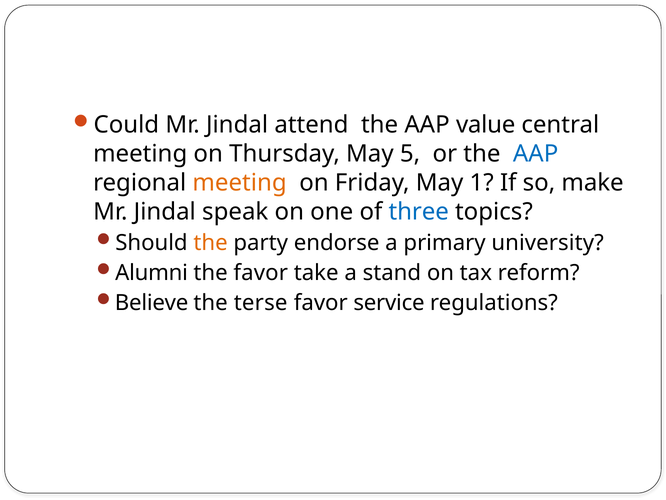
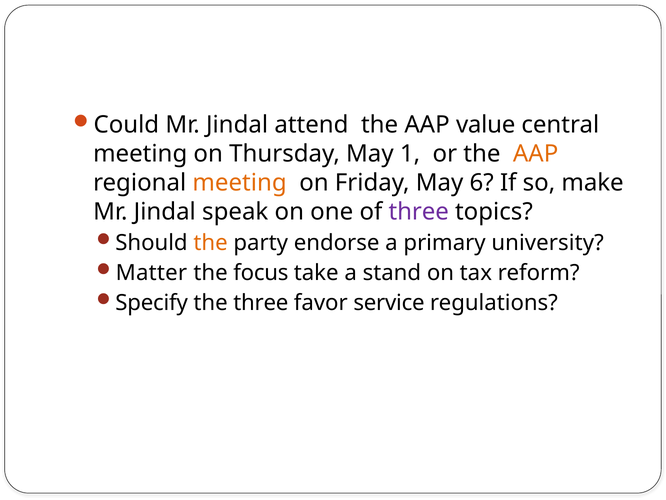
5: 5 -> 1
AAP at (536, 154) colour: blue -> orange
1: 1 -> 6
three at (419, 211) colour: blue -> purple
Alumni: Alumni -> Matter
the favor: favor -> focus
Believe: Believe -> Specify
the terse: terse -> three
